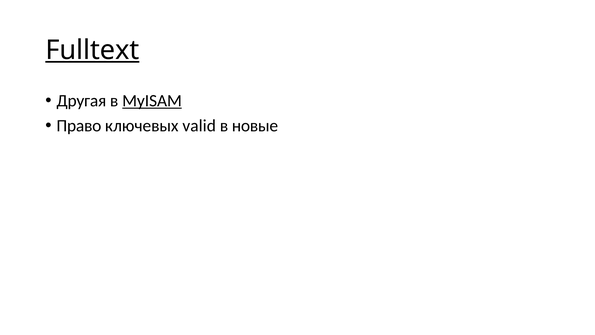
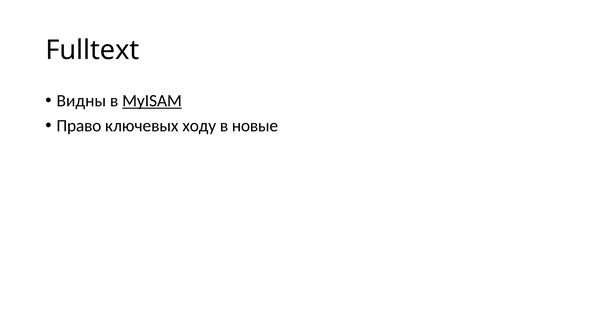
Fulltext underline: present -> none
Другая: Другая -> Видны
valid: valid -> ходу
